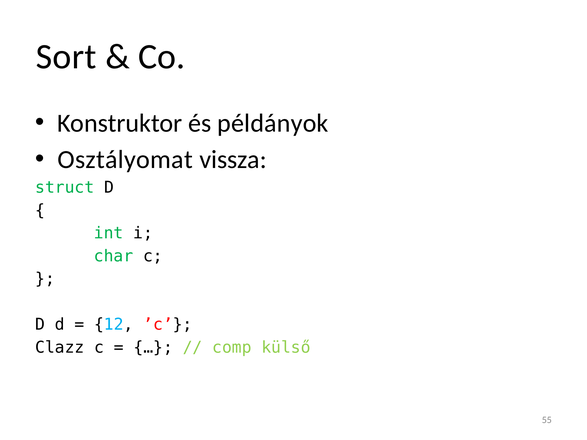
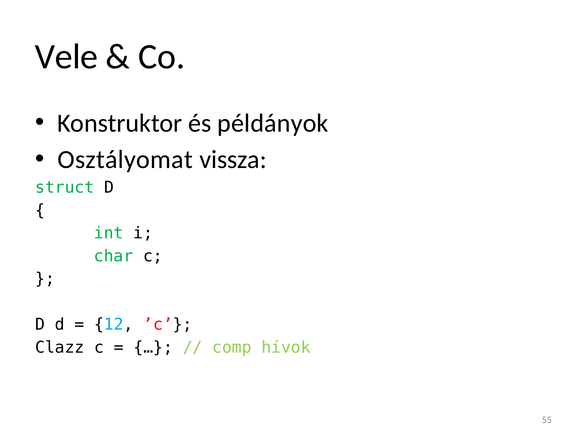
Sort: Sort -> Vele
külső: külső -> hívok
